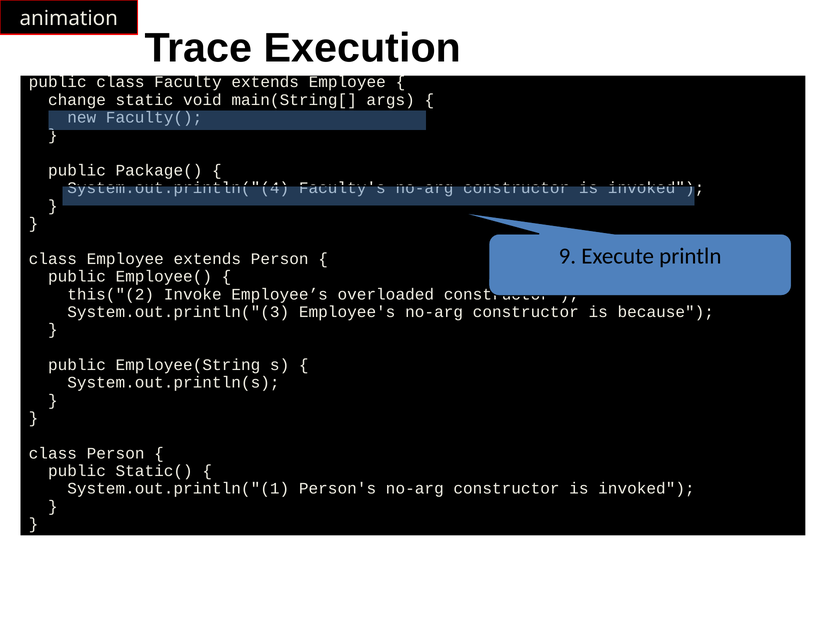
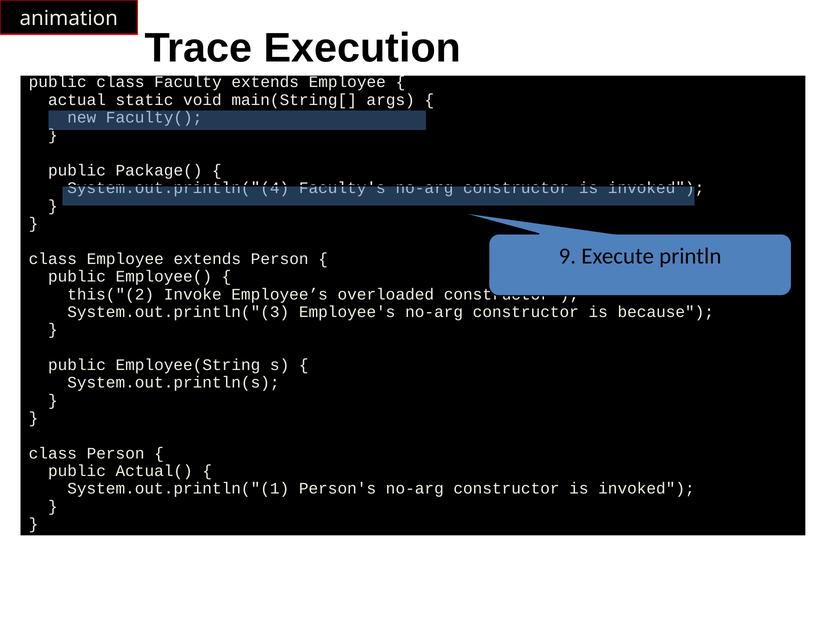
change: change -> actual
Static(: Static( -> Actual(
